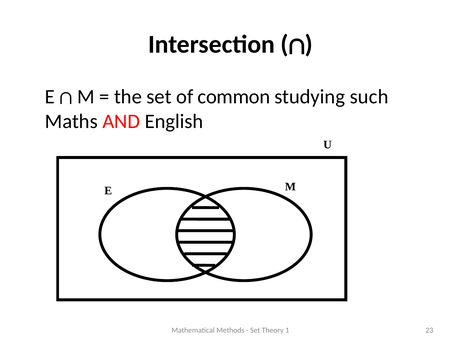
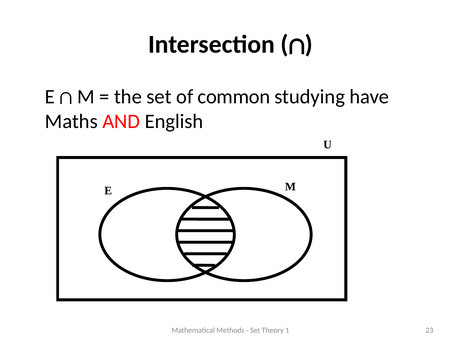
such: such -> have
